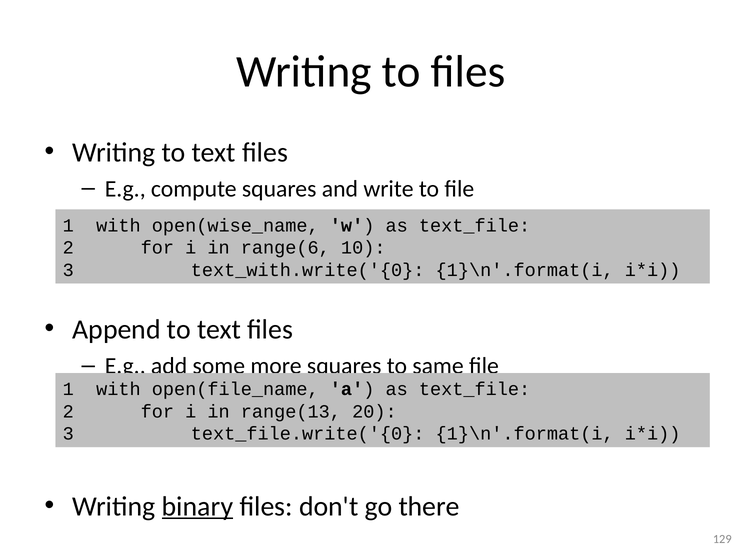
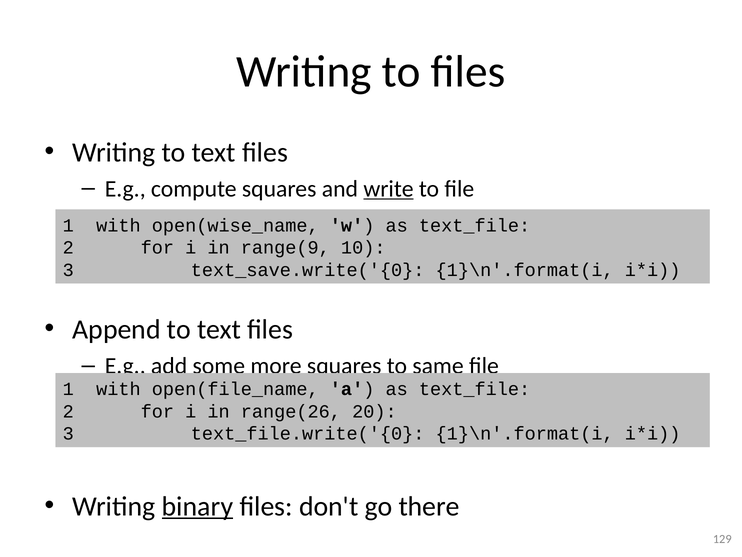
write underline: none -> present
range(6: range(6 -> range(9
text_with.write('{0: text_with.write('{0 -> text_save.write('{0
range(13: range(13 -> range(26
